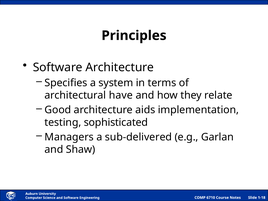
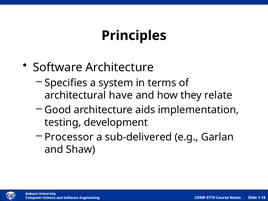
sophisticated: sophisticated -> development
Managers: Managers -> Processor
